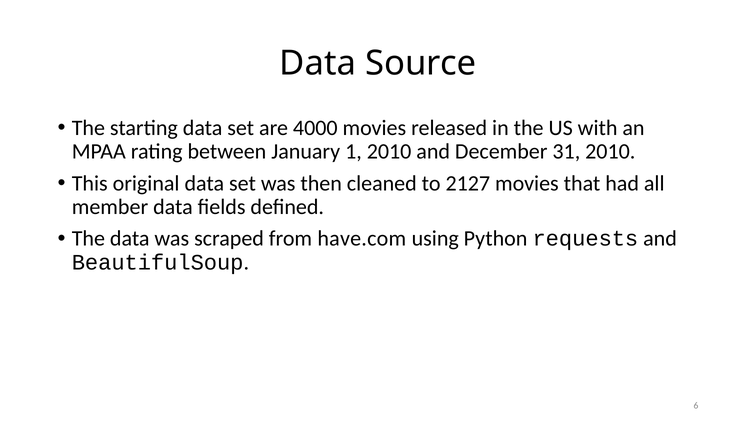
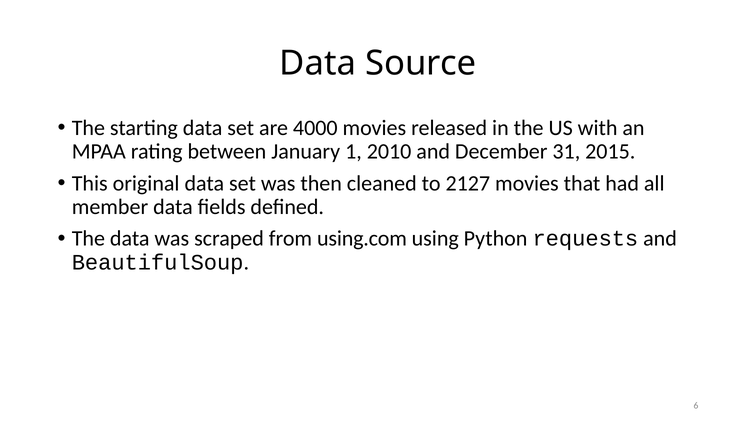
31 2010: 2010 -> 2015
have.com: have.com -> using.com
